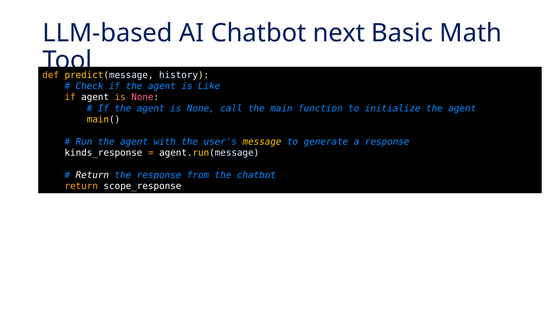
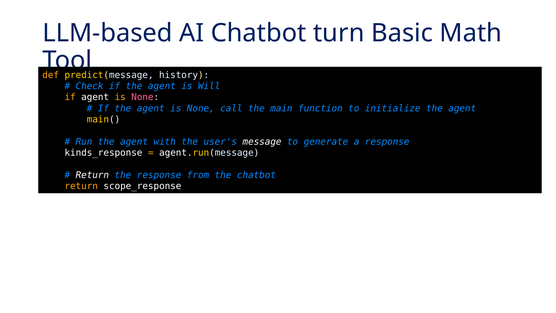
next: next -> turn
Like: Like -> Will
message colour: yellow -> white
